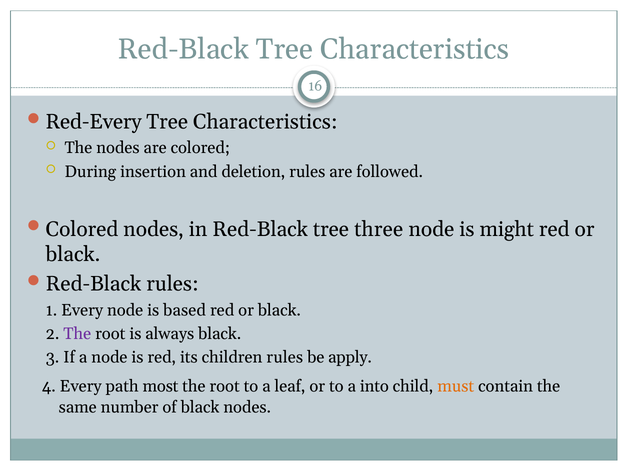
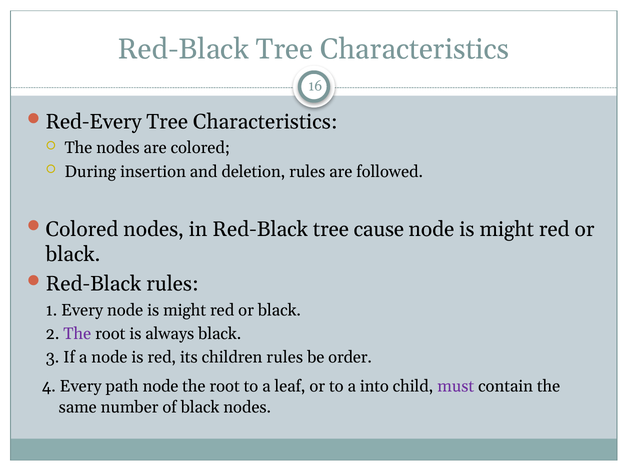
three: three -> cause
Every node is based: based -> might
apply: apply -> order
path most: most -> node
must colour: orange -> purple
